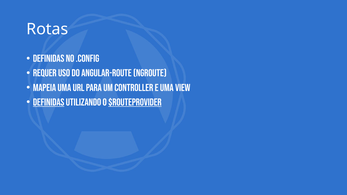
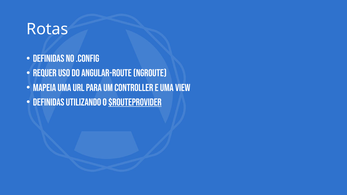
Definidas at (49, 102) underline: present -> none
